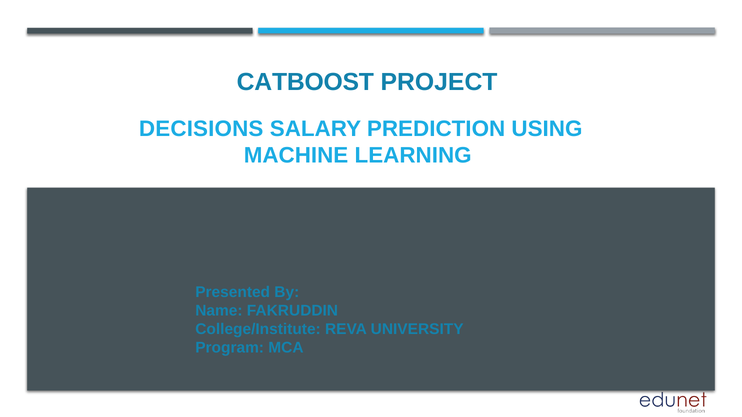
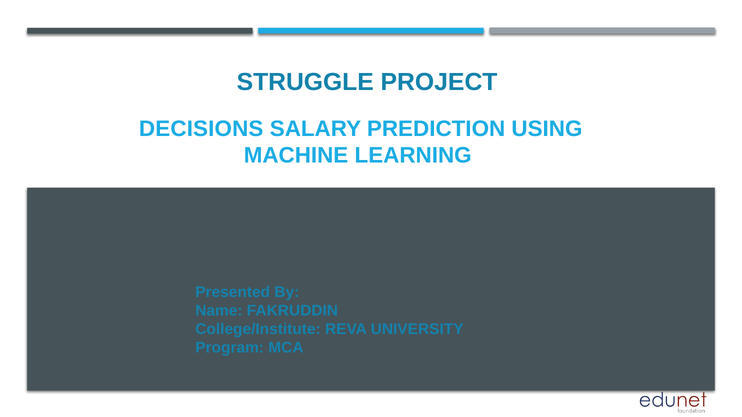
CATBOOST: CATBOOST -> STRUGGLE
